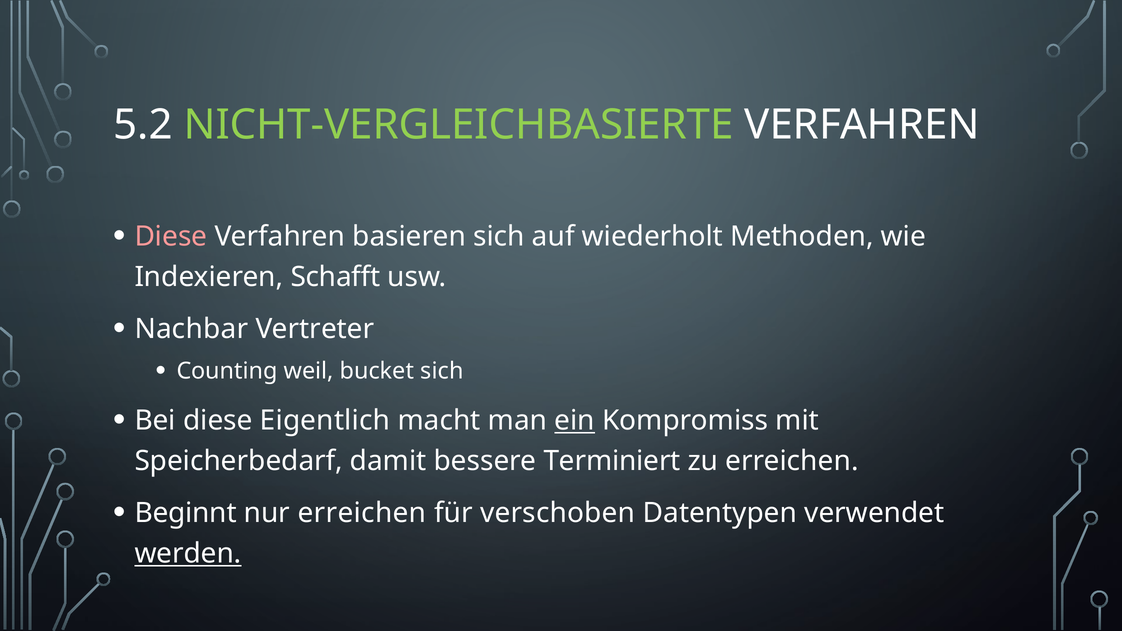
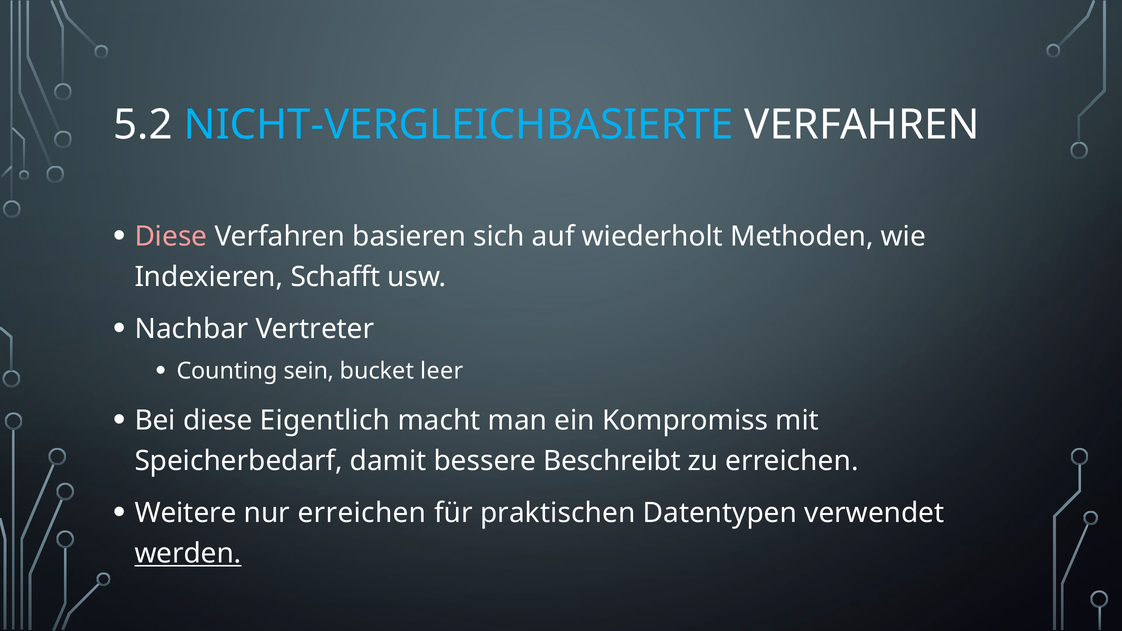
NICHT-VERGLEICHBASIERTE colour: light green -> light blue
weil: weil -> sein
bucket sich: sich -> leer
ein underline: present -> none
Terminiert: Terminiert -> Beschreibt
Beginnt: Beginnt -> Weitere
verschoben: verschoben -> praktischen
